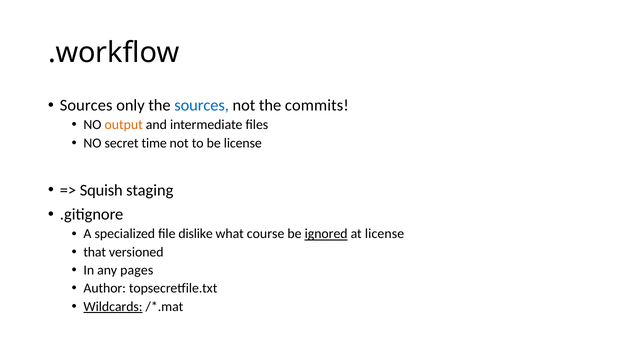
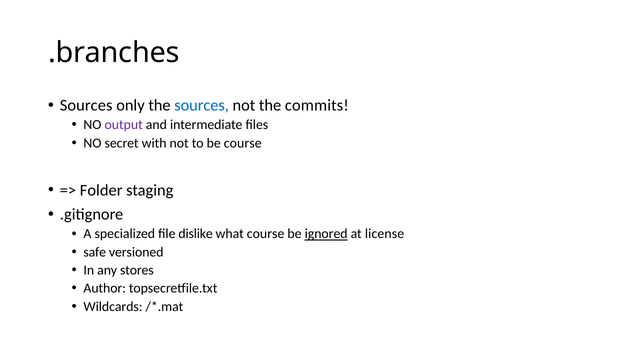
.workflow: .workflow -> .branches
output colour: orange -> purple
time: time -> with
be license: license -> course
Squish: Squish -> Folder
that: that -> safe
pages: pages -> stores
Wildcards underline: present -> none
